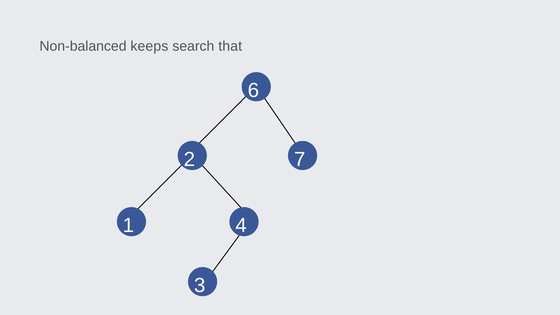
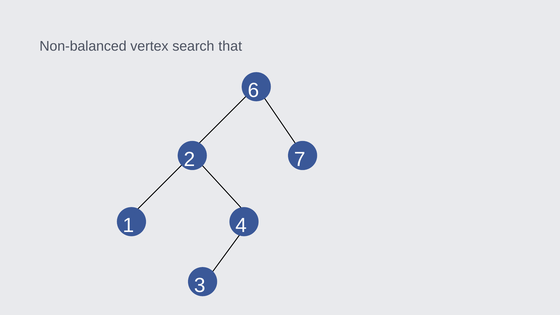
keeps: keeps -> vertex
